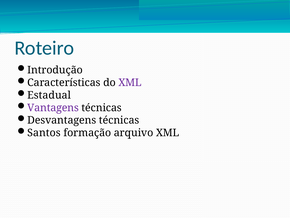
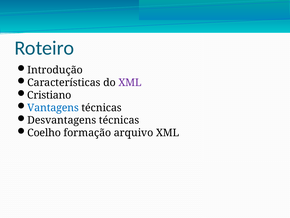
Estadual: Estadual -> Cristiano
Vantagens colour: purple -> blue
Santos: Santos -> Coelho
